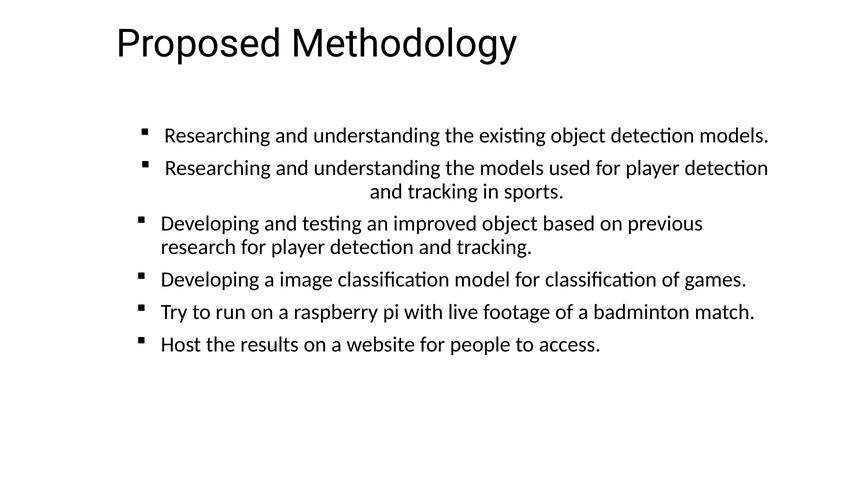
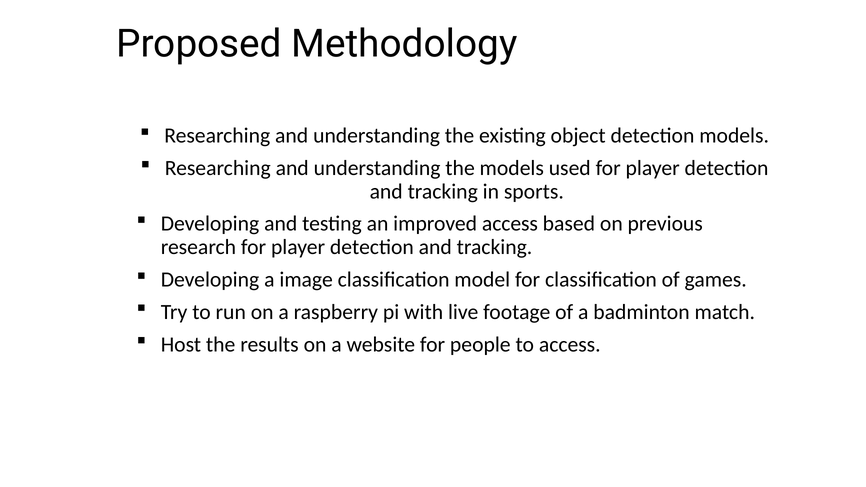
improved object: object -> access
